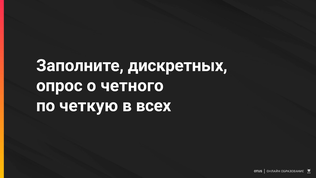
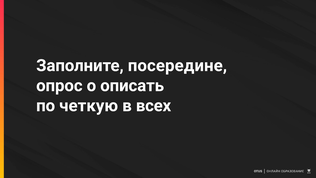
дискретных: дискретных -> посередине
четного: четного -> описать
